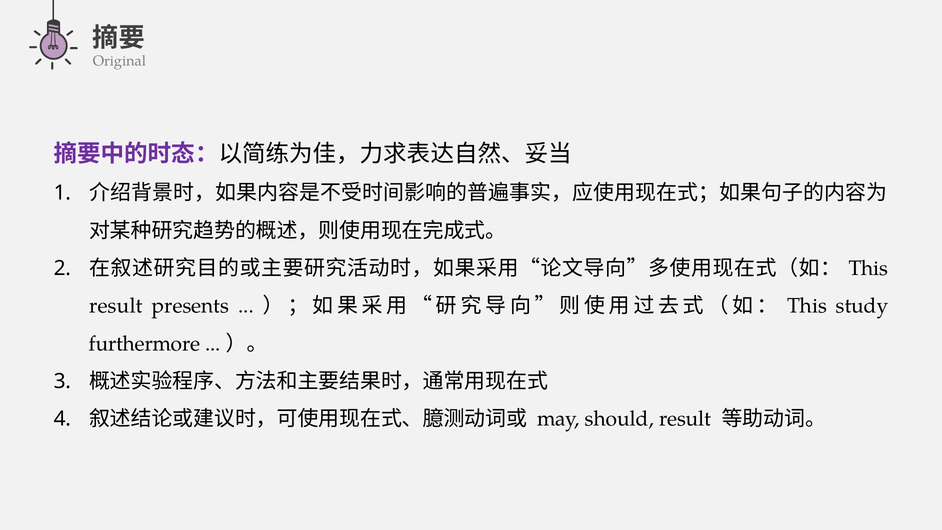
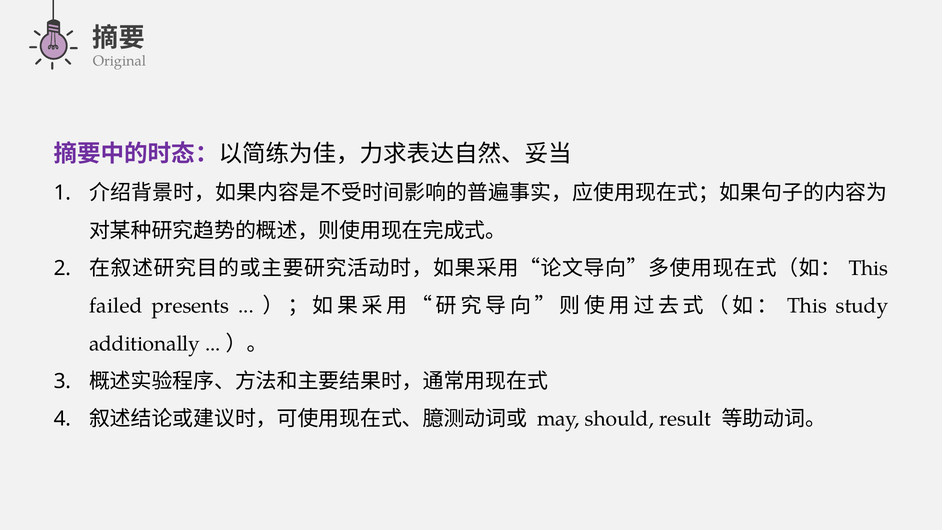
result at (116, 306): result -> failed
furthermore: furthermore -> additionally
